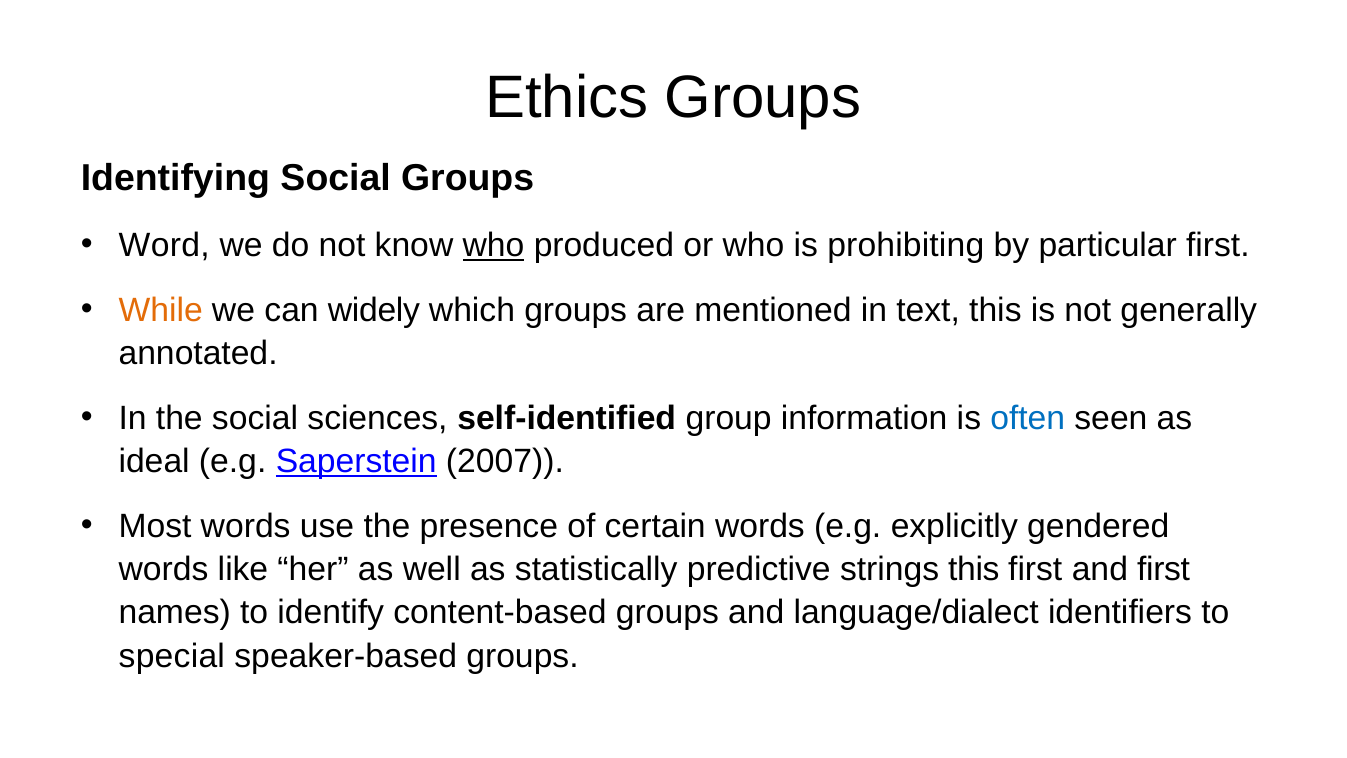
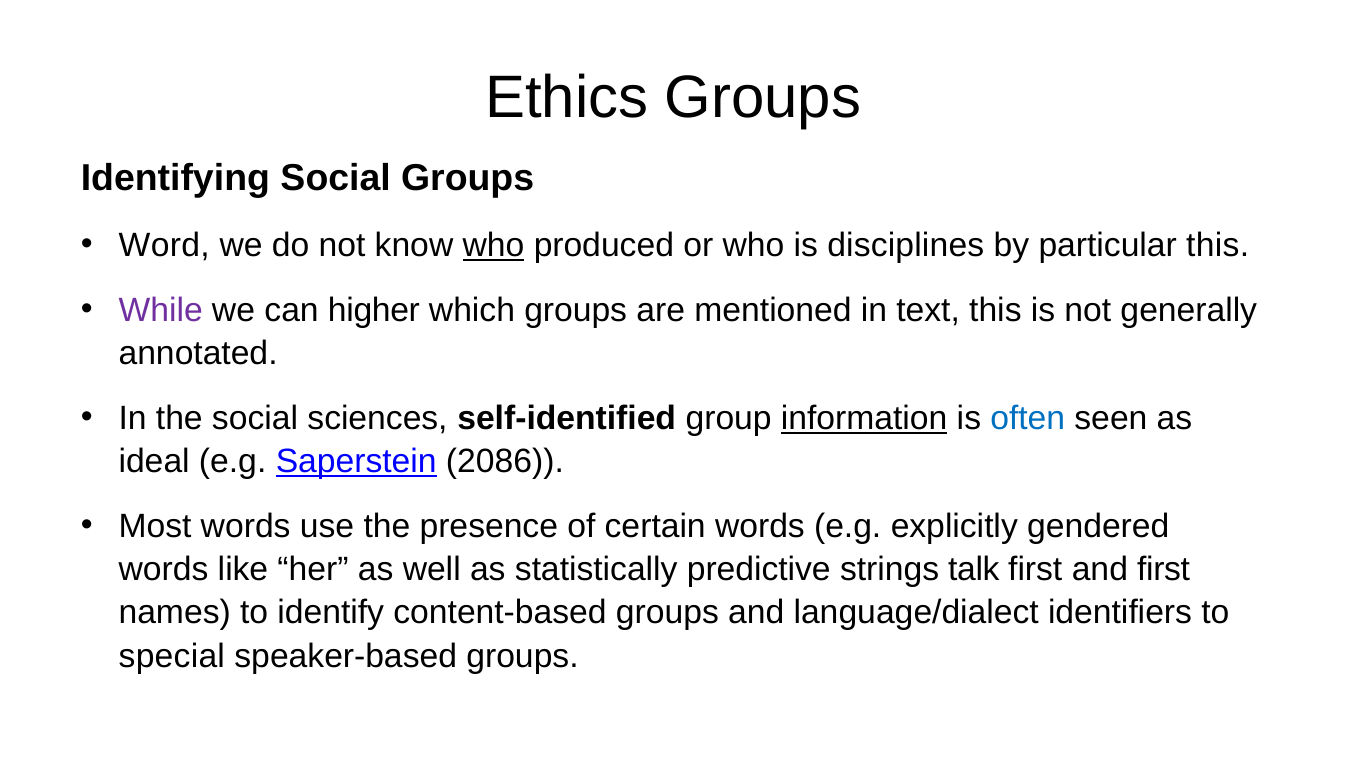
prohibiting: prohibiting -> disciplines
particular first: first -> this
While colour: orange -> purple
widely: widely -> higher
information underline: none -> present
2007: 2007 -> 2086
strings this: this -> talk
